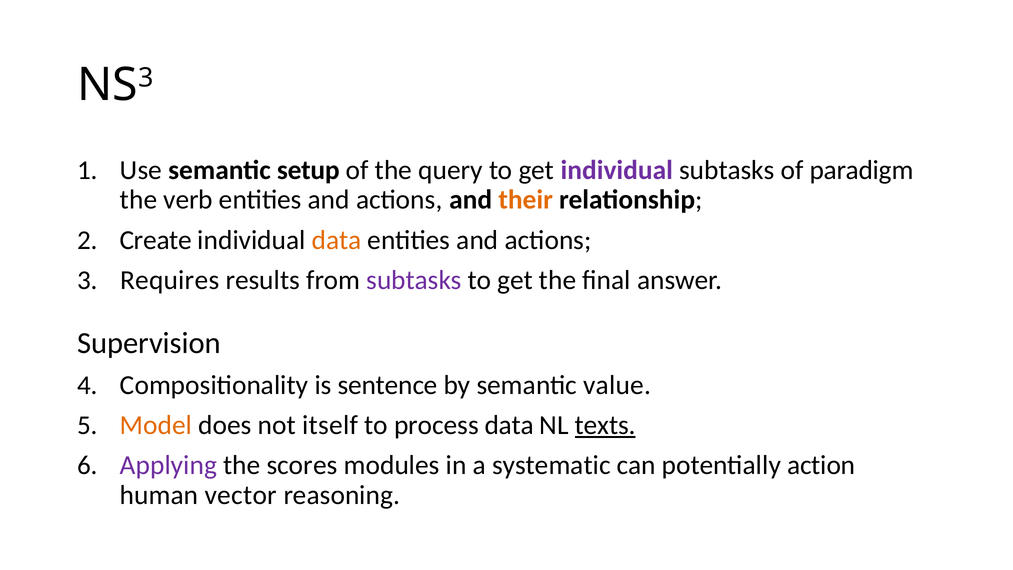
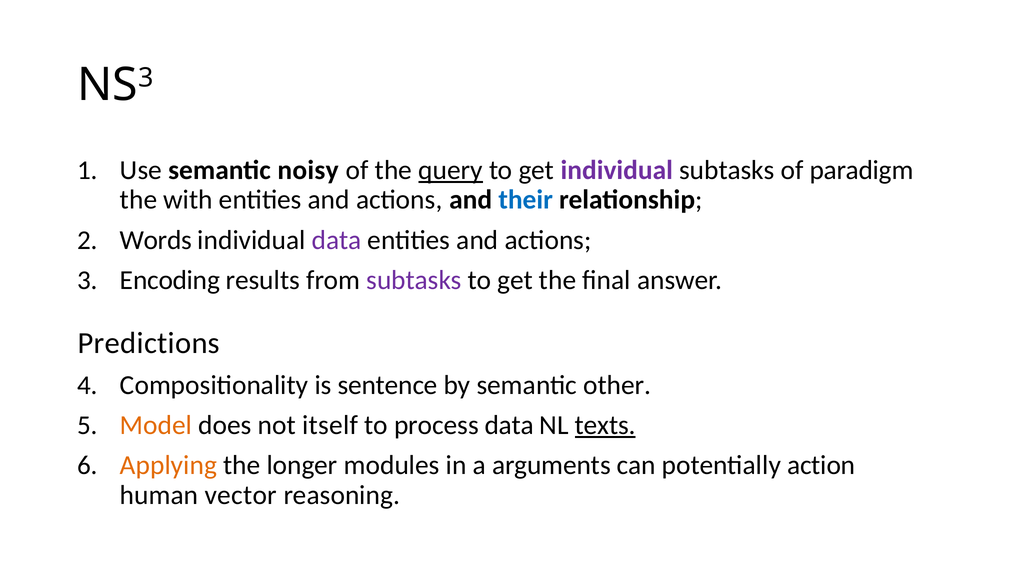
setup: setup -> noisy
query underline: none -> present
verb: verb -> with
their colour: orange -> blue
Create: Create -> Words
data at (337, 240) colour: orange -> purple
Requires: Requires -> Encoding
Supervision: Supervision -> Predictions
value: value -> other
Applying colour: purple -> orange
scores: scores -> longer
systematic: systematic -> arguments
